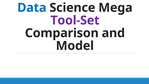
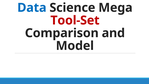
Tool-Set colour: purple -> red
